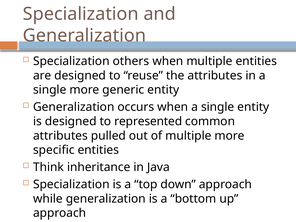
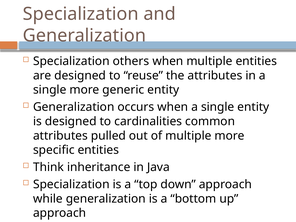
represented: represented -> cardinalities
